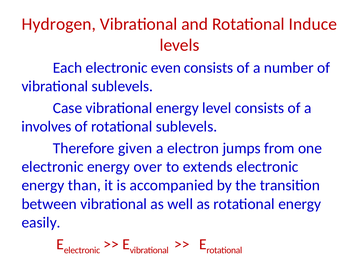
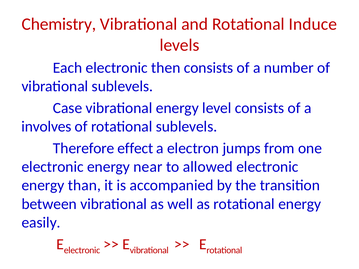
Hydrogen: Hydrogen -> Chemistry
even: even -> then
given: given -> effect
over: over -> near
extends: extends -> allowed
